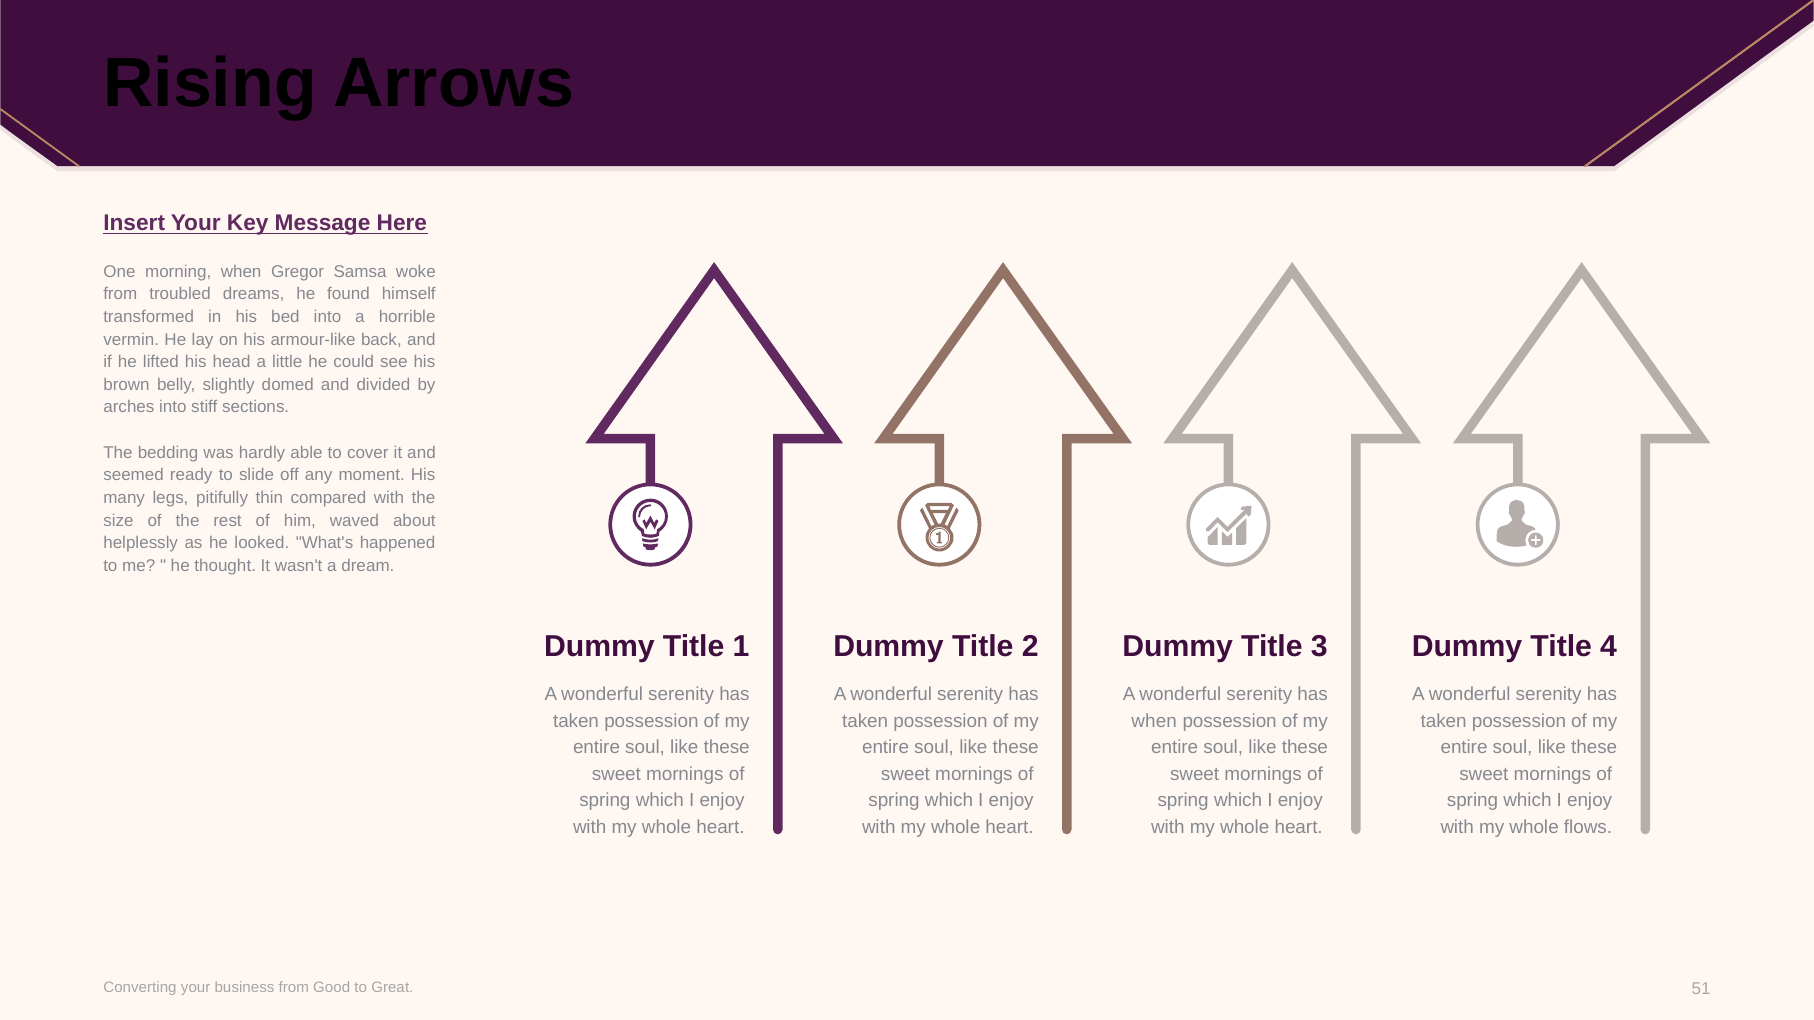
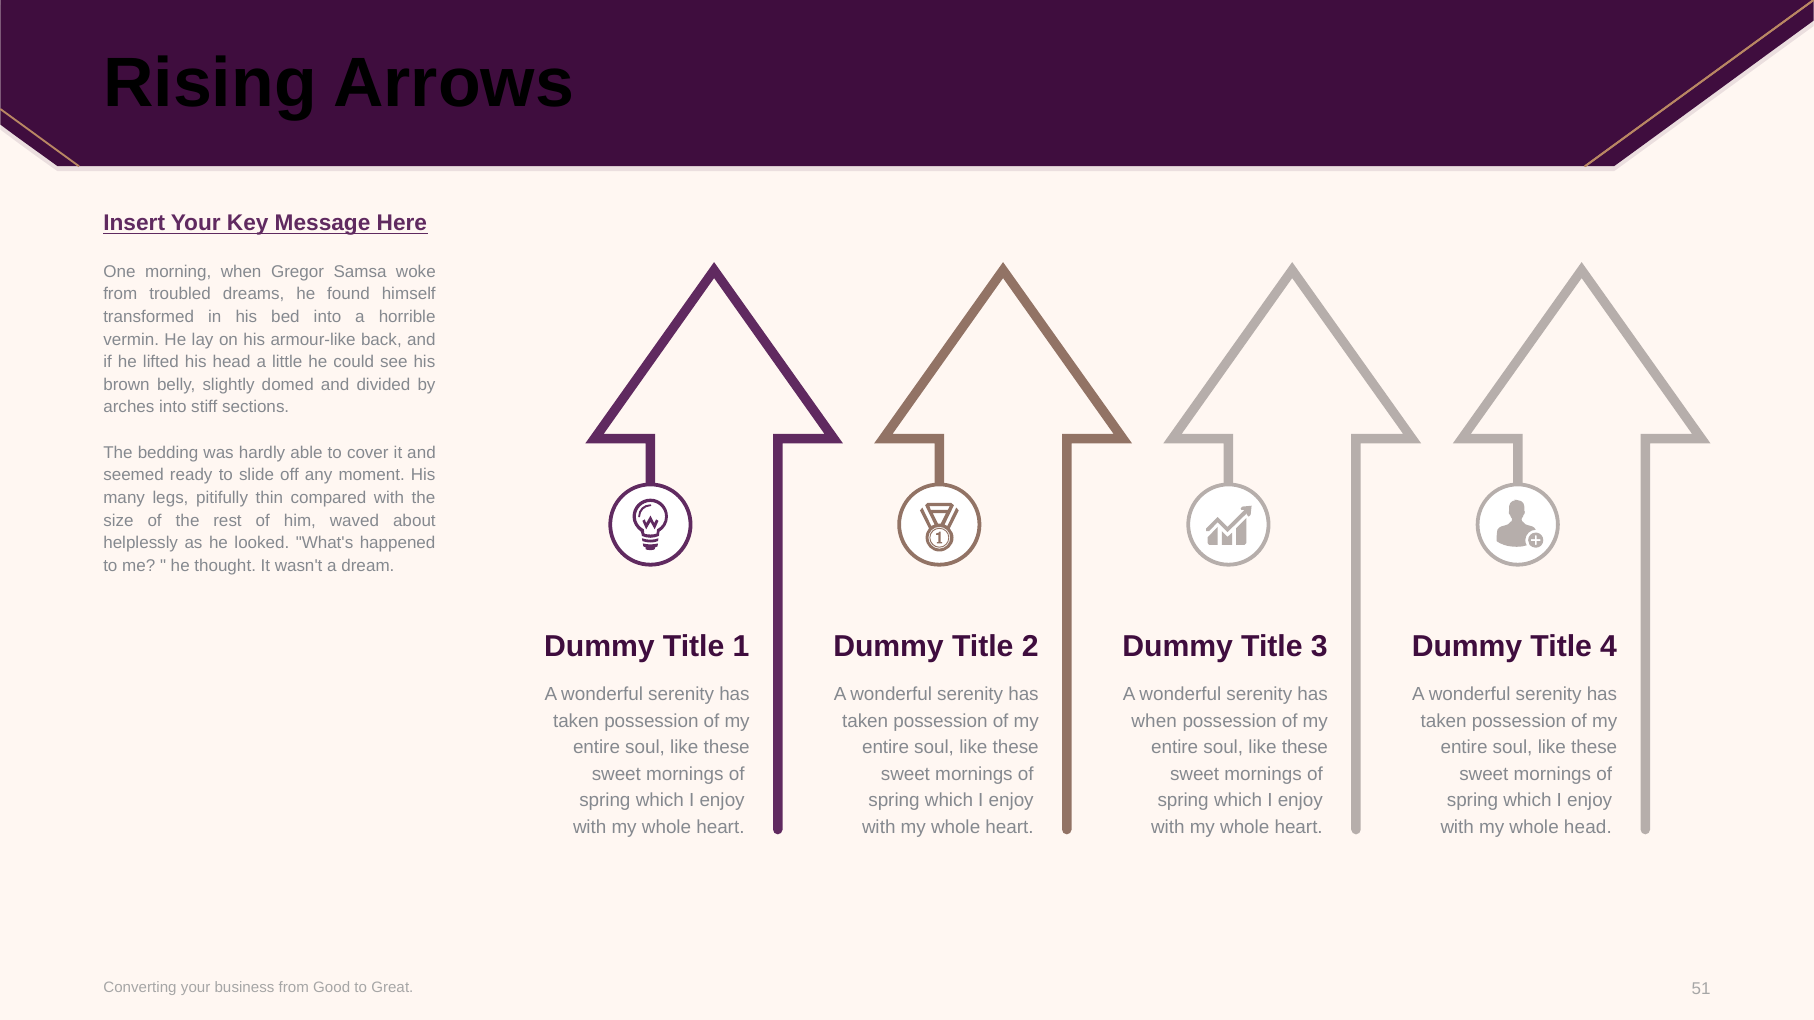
whole flows: flows -> head
